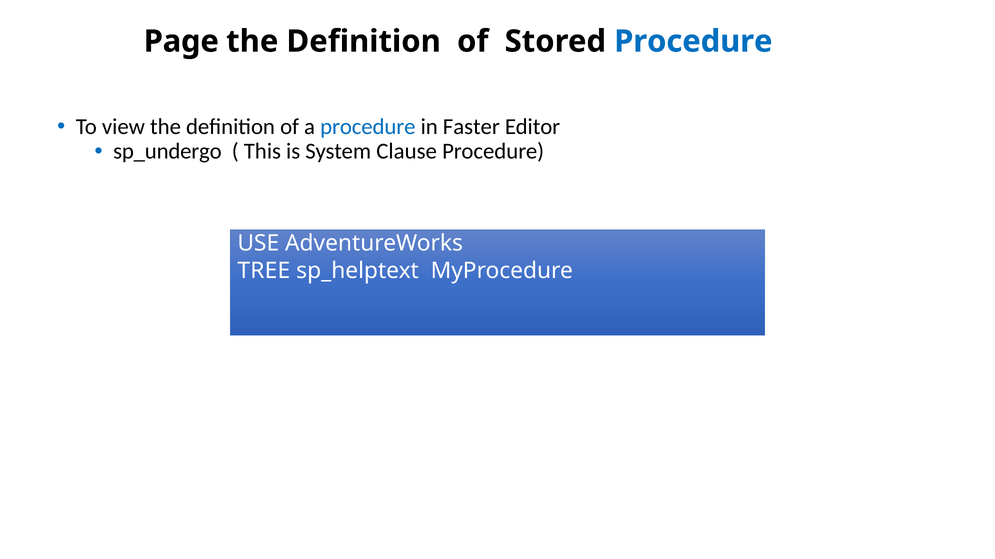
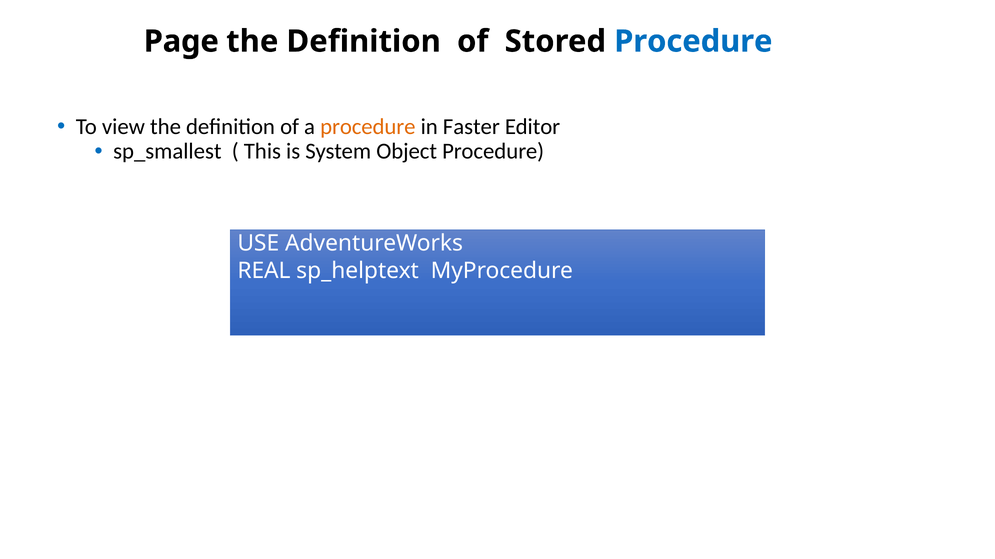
procedure at (368, 127) colour: blue -> orange
sp_undergo: sp_undergo -> sp_smallest
Clause: Clause -> Object
TREE: TREE -> REAL
